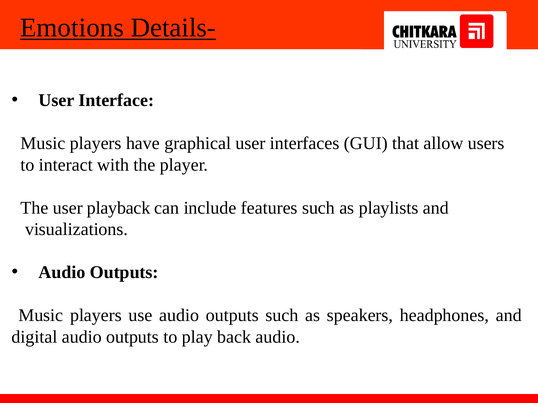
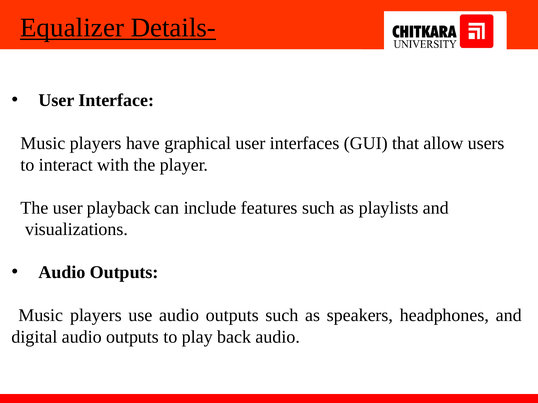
Emotions: Emotions -> Equalizer
